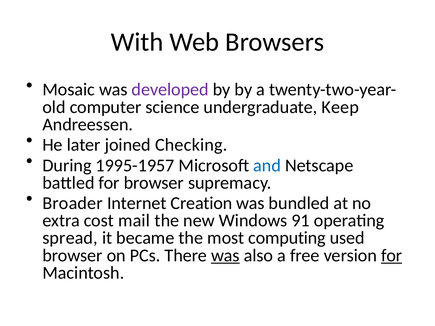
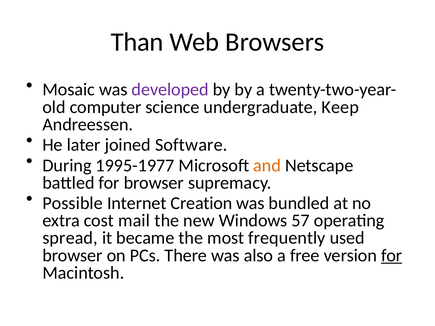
With: With -> Than
Checking: Checking -> Software
1995-1957: 1995-1957 -> 1995-1977
and colour: blue -> orange
Broader: Broader -> Possible
91: 91 -> 57
computing: computing -> frequently
was at (225, 256) underline: present -> none
